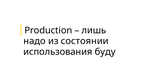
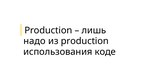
из состоянии: состоянии -> production
буду: буду -> коде
